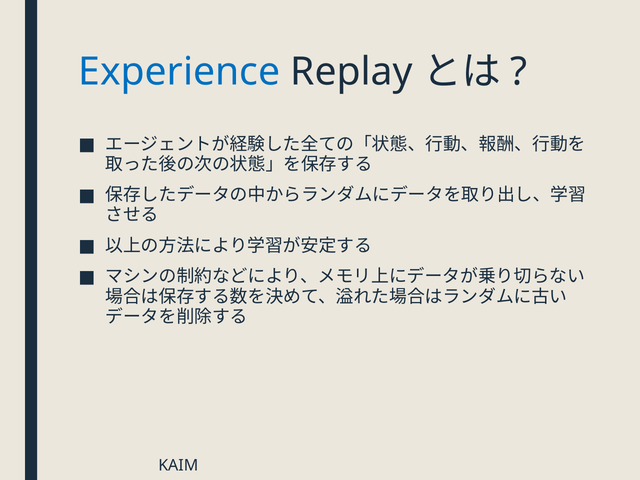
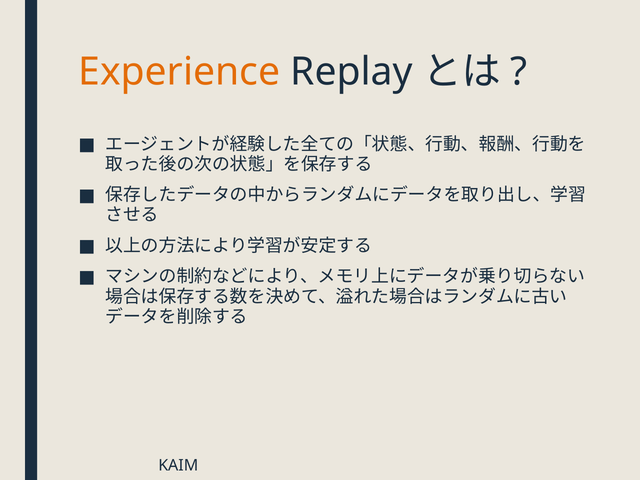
Experience colour: blue -> orange
